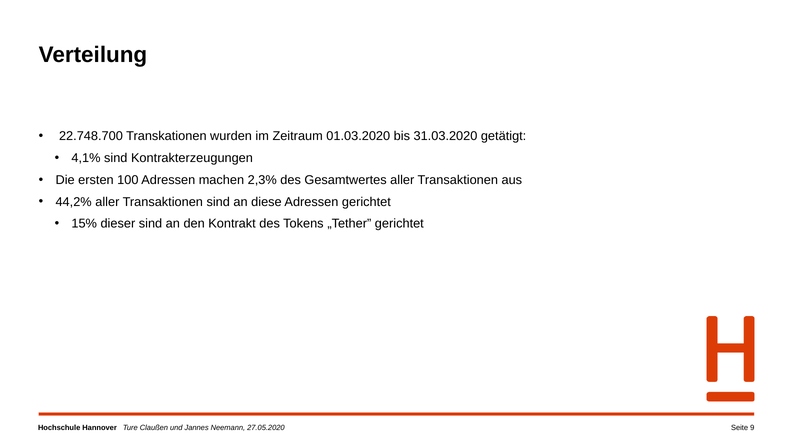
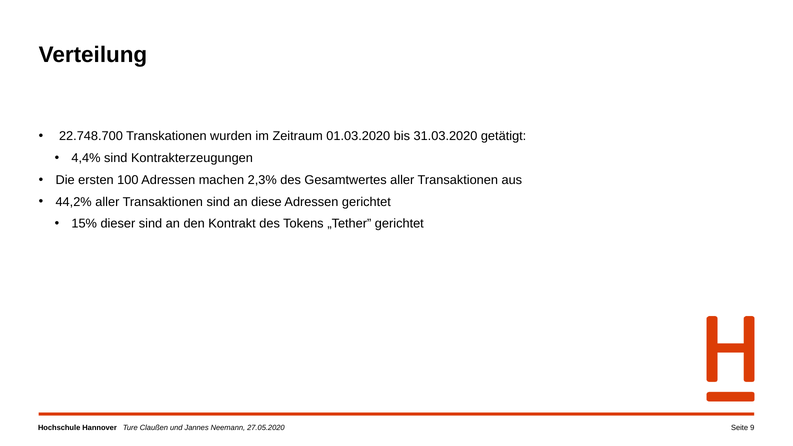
4,1%: 4,1% -> 4,4%
